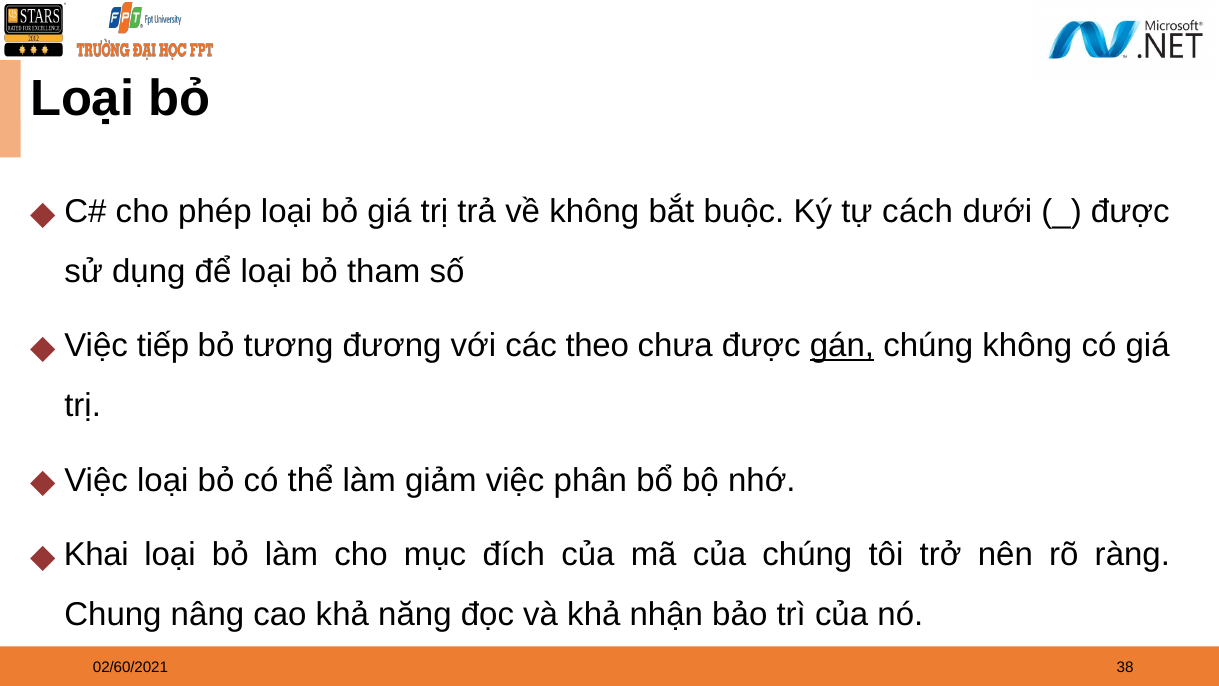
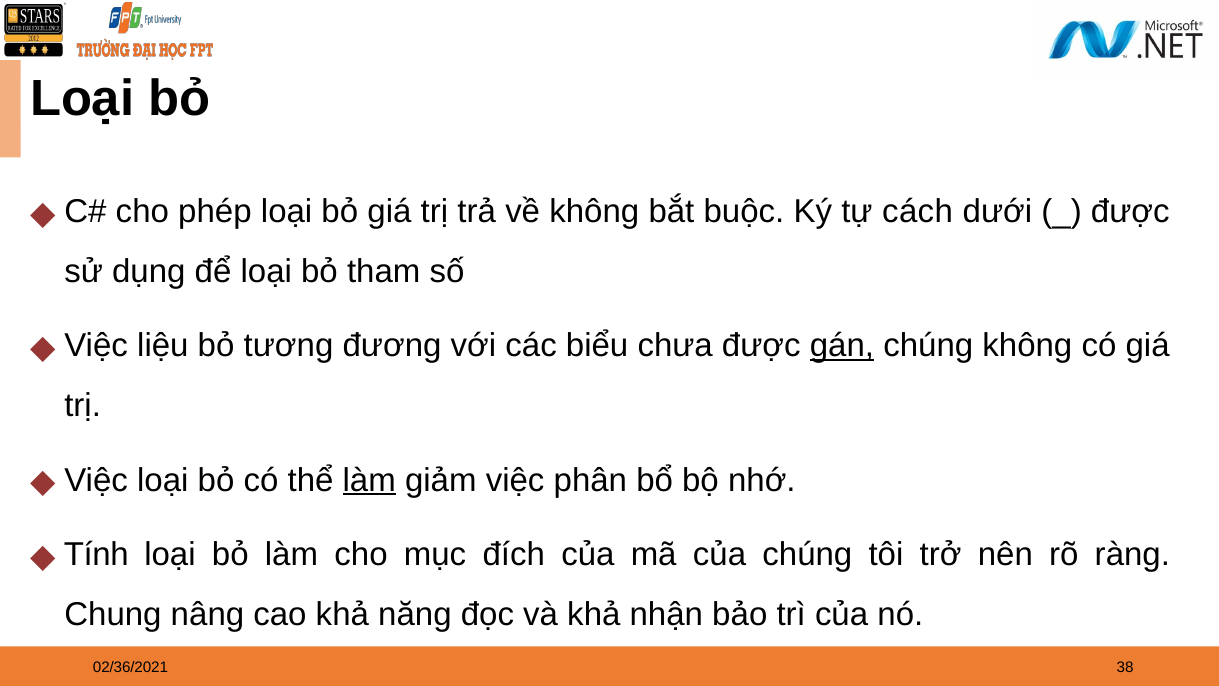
tiếp: tiếp -> liệu
theo: theo -> biểu
làm at (369, 480) underline: none -> present
Khai: Khai -> Tính
02/60/2021: 02/60/2021 -> 02/36/2021
